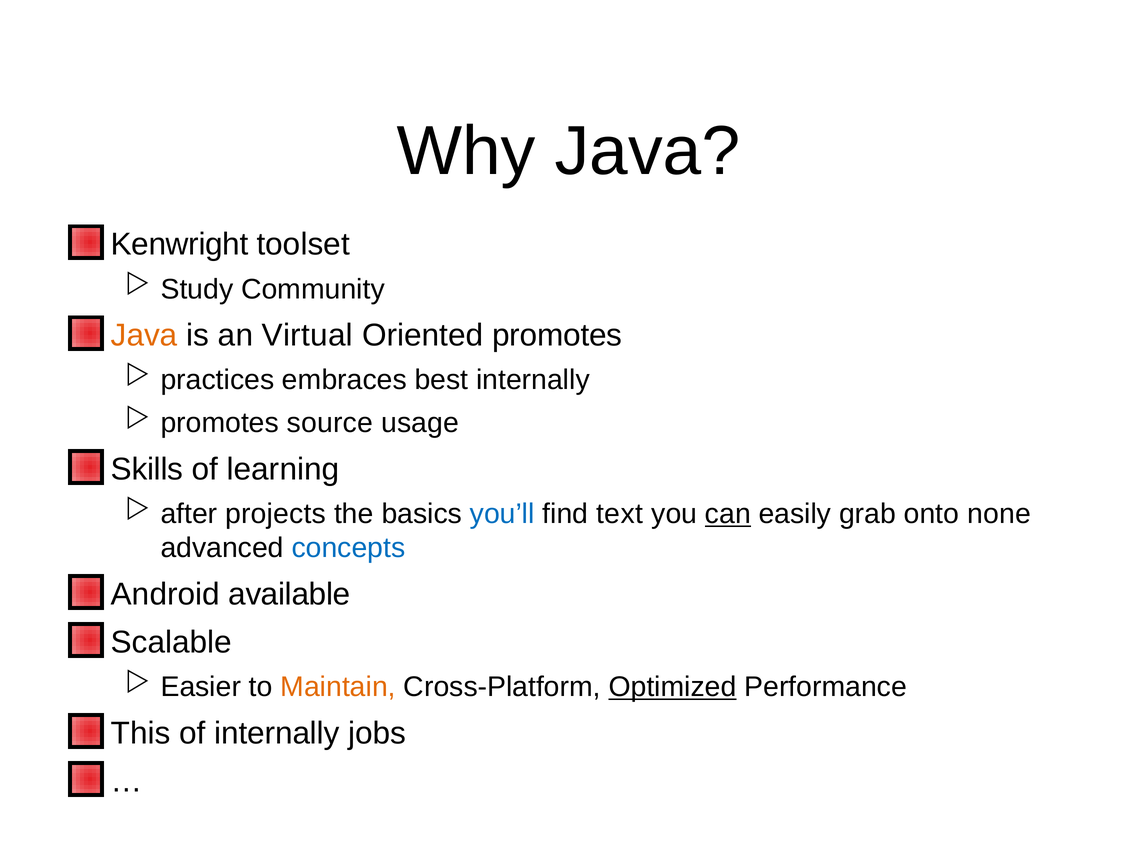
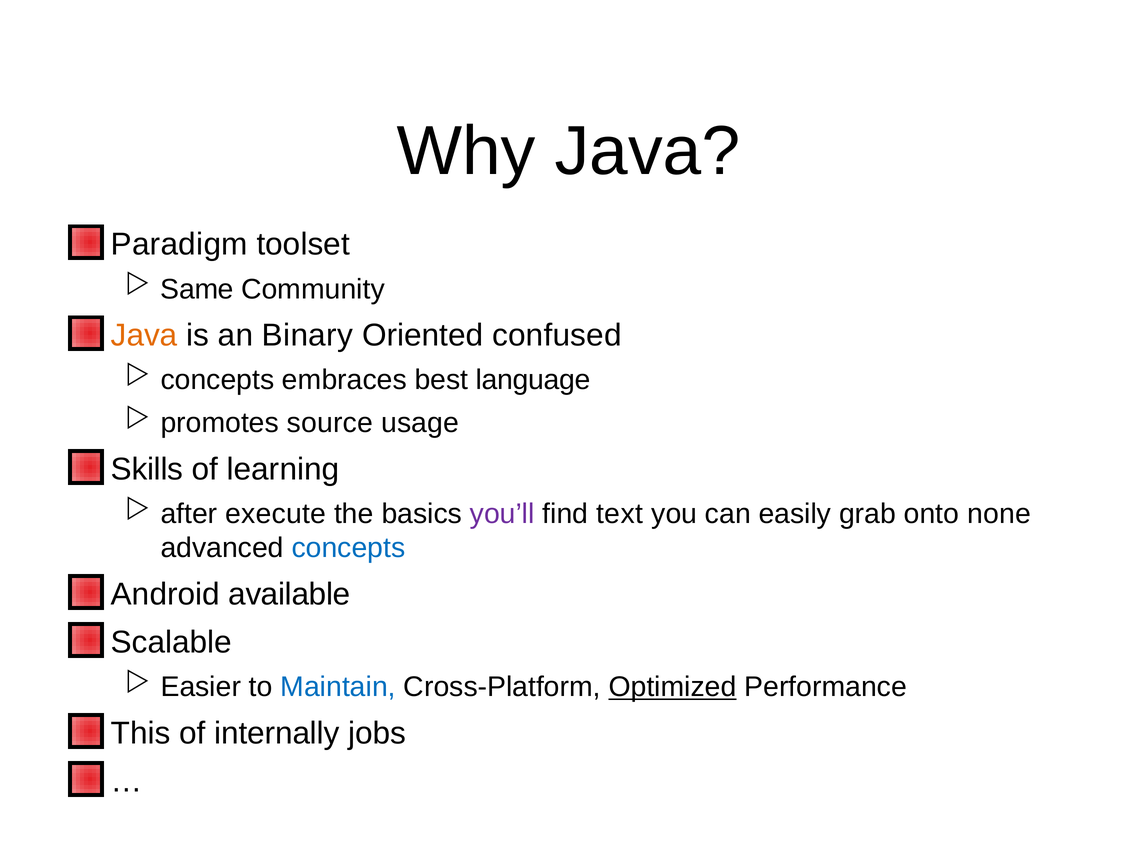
Kenwright: Kenwright -> Paradigm
Study: Study -> Same
Virtual: Virtual -> Binary
Oriented promotes: promotes -> confused
practices at (217, 380): practices -> concepts
best internally: internally -> language
projects: projects -> execute
you’ll colour: blue -> purple
can underline: present -> none
Maintain colour: orange -> blue
